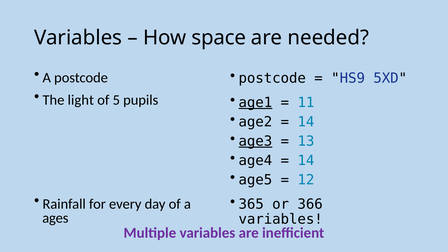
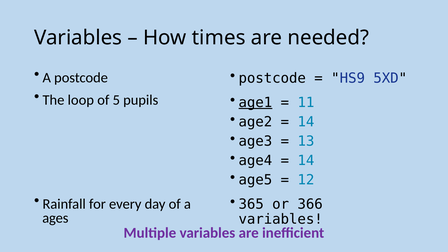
space: space -> times
light: light -> loop
age3 underline: present -> none
